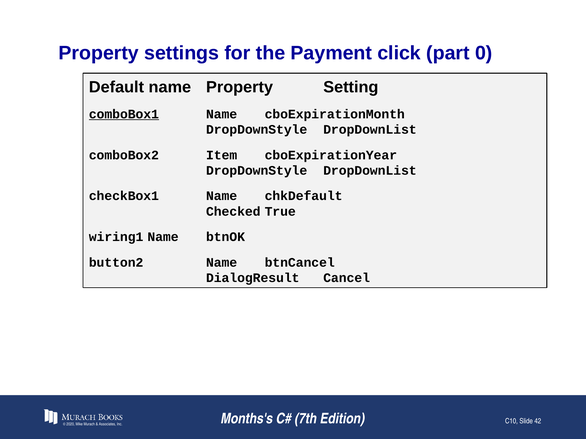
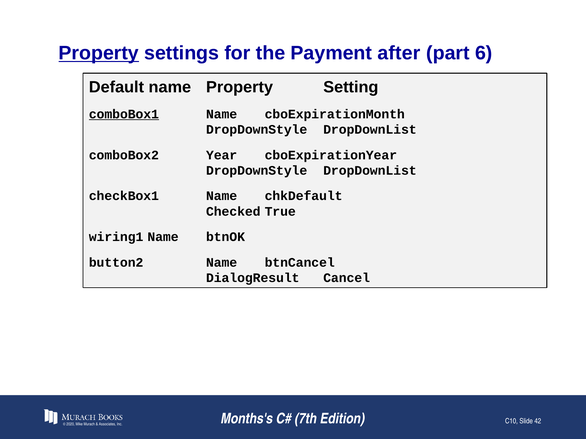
Property at (99, 53) underline: none -> present
click: click -> after
0: 0 -> 6
Item: Item -> Year
